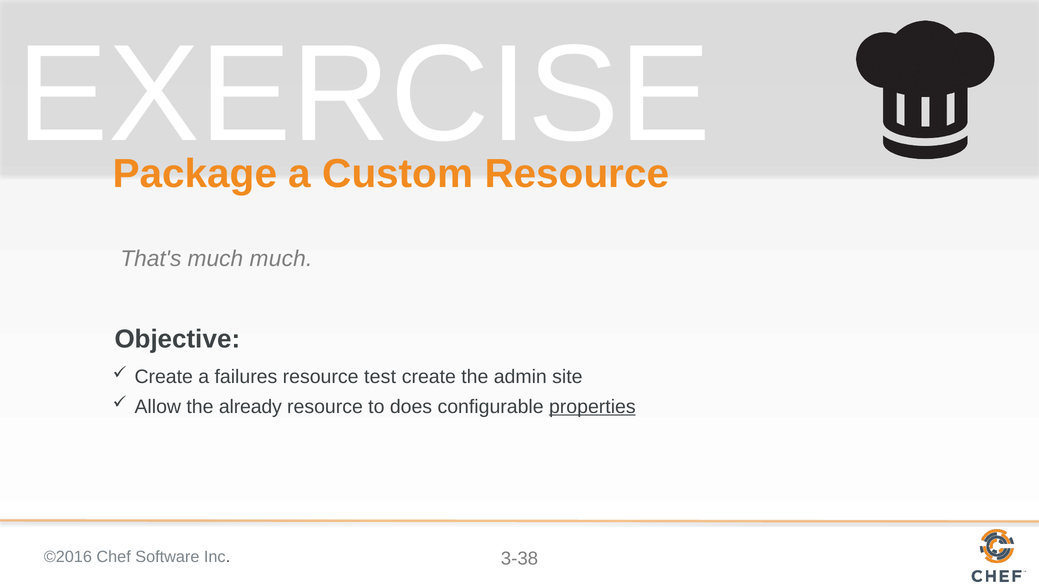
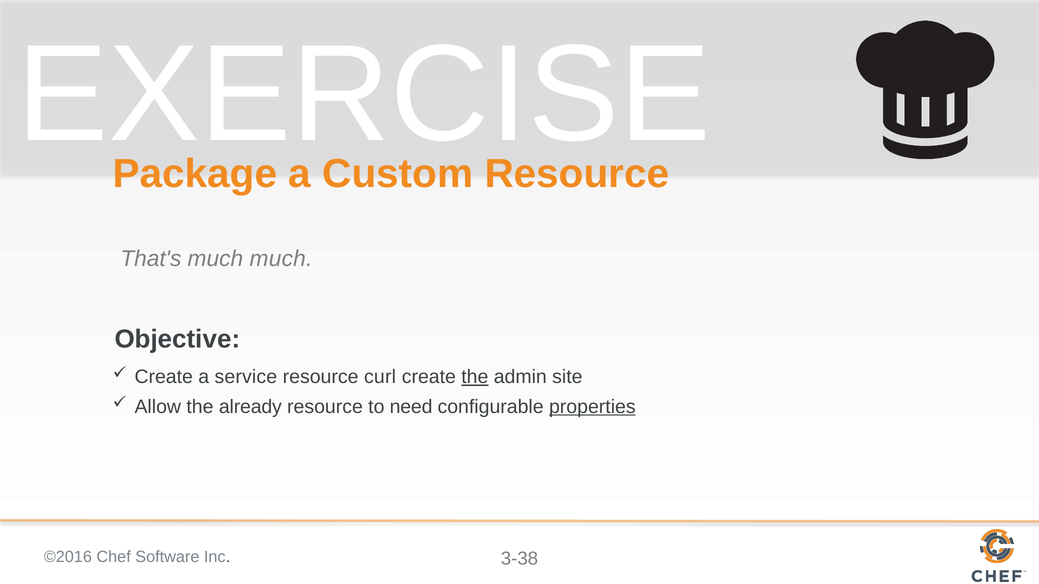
failures: failures -> service
test: test -> curl
the at (475, 377) underline: none -> present
does: does -> need
